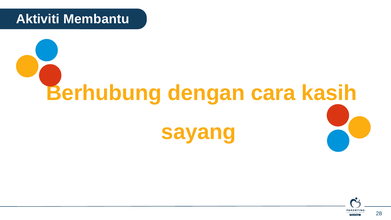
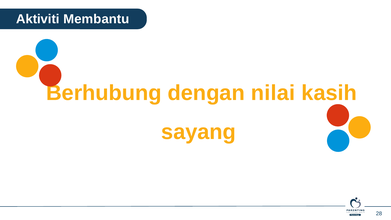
cara: cara -> nilai
